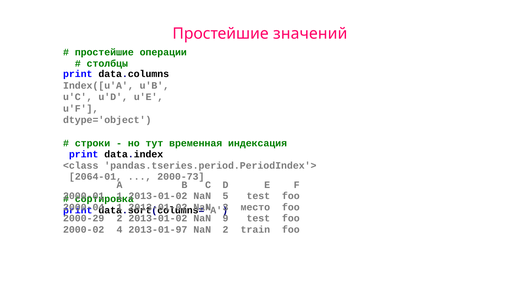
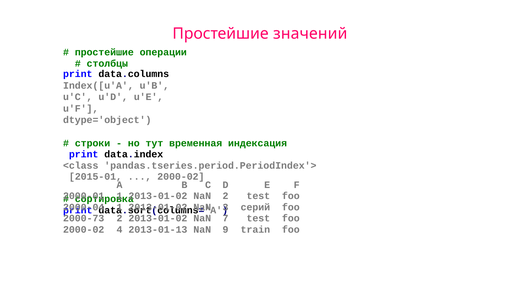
2064-01: 2064-01 -> 2015-01
2000-73 at (181, 177): 2000-73 -> 2000-02
NaN 5: 5 -> 2
место: место -> серий
2000-29: 2000-29 -> 2000-73
9: 9 -> 7
2013-01-97: 2013-01-97 -> 2013-01-13
NaN 2: 2 -> 9
